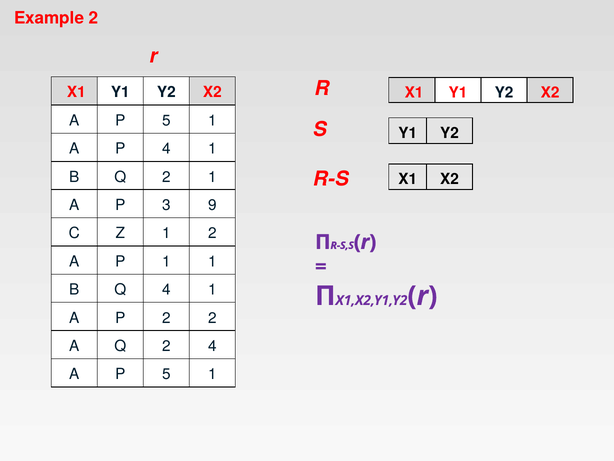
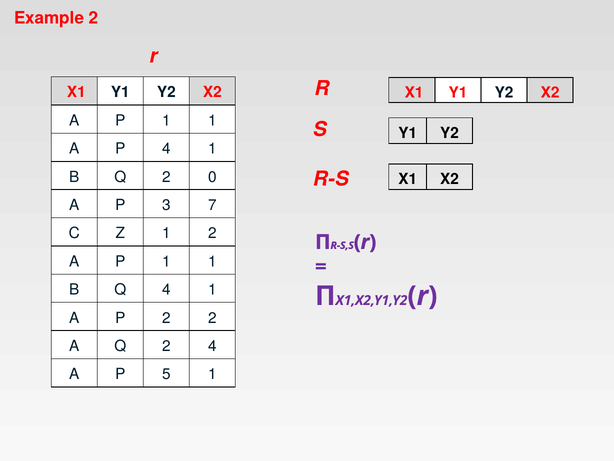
5 at (166, 121): 5 -> 1
2 1: 1 -> 0
9: 9 -> 7
